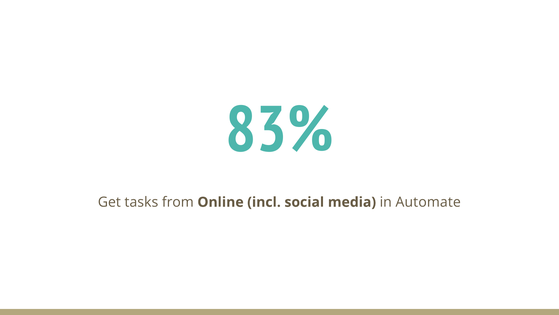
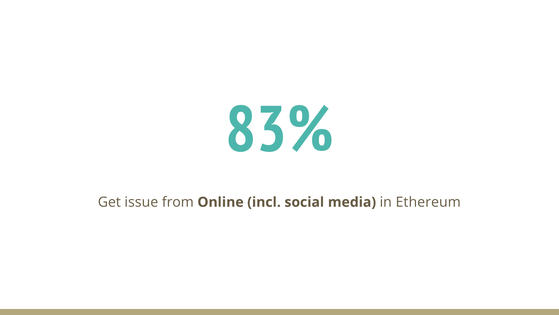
tasks: tasks -> issue
Automate: Automate -> Ethereum
